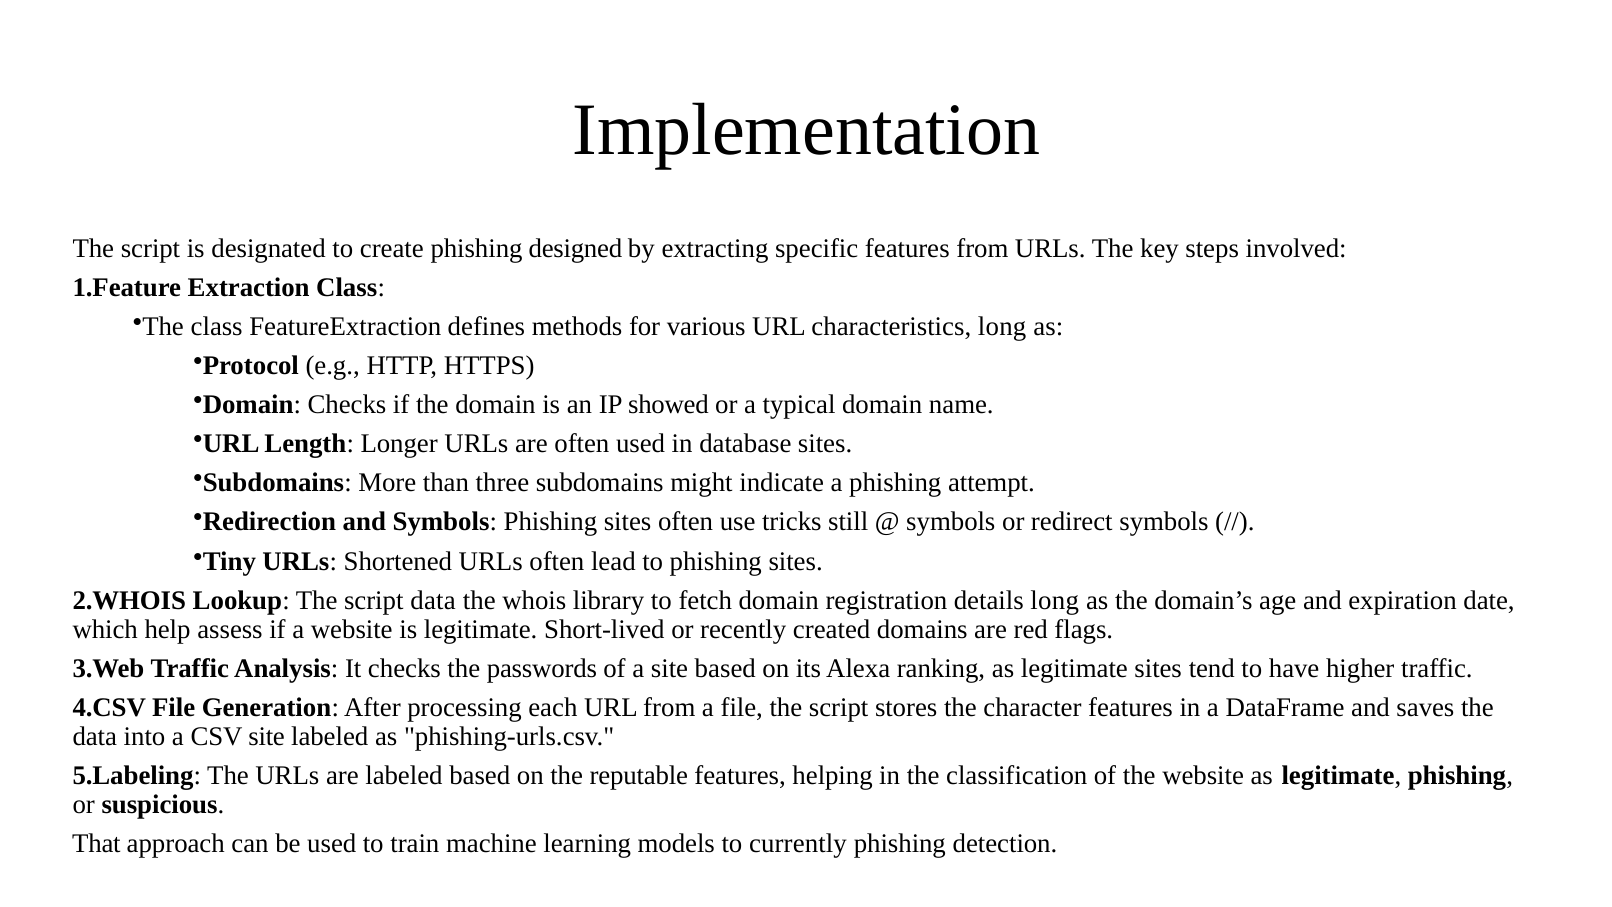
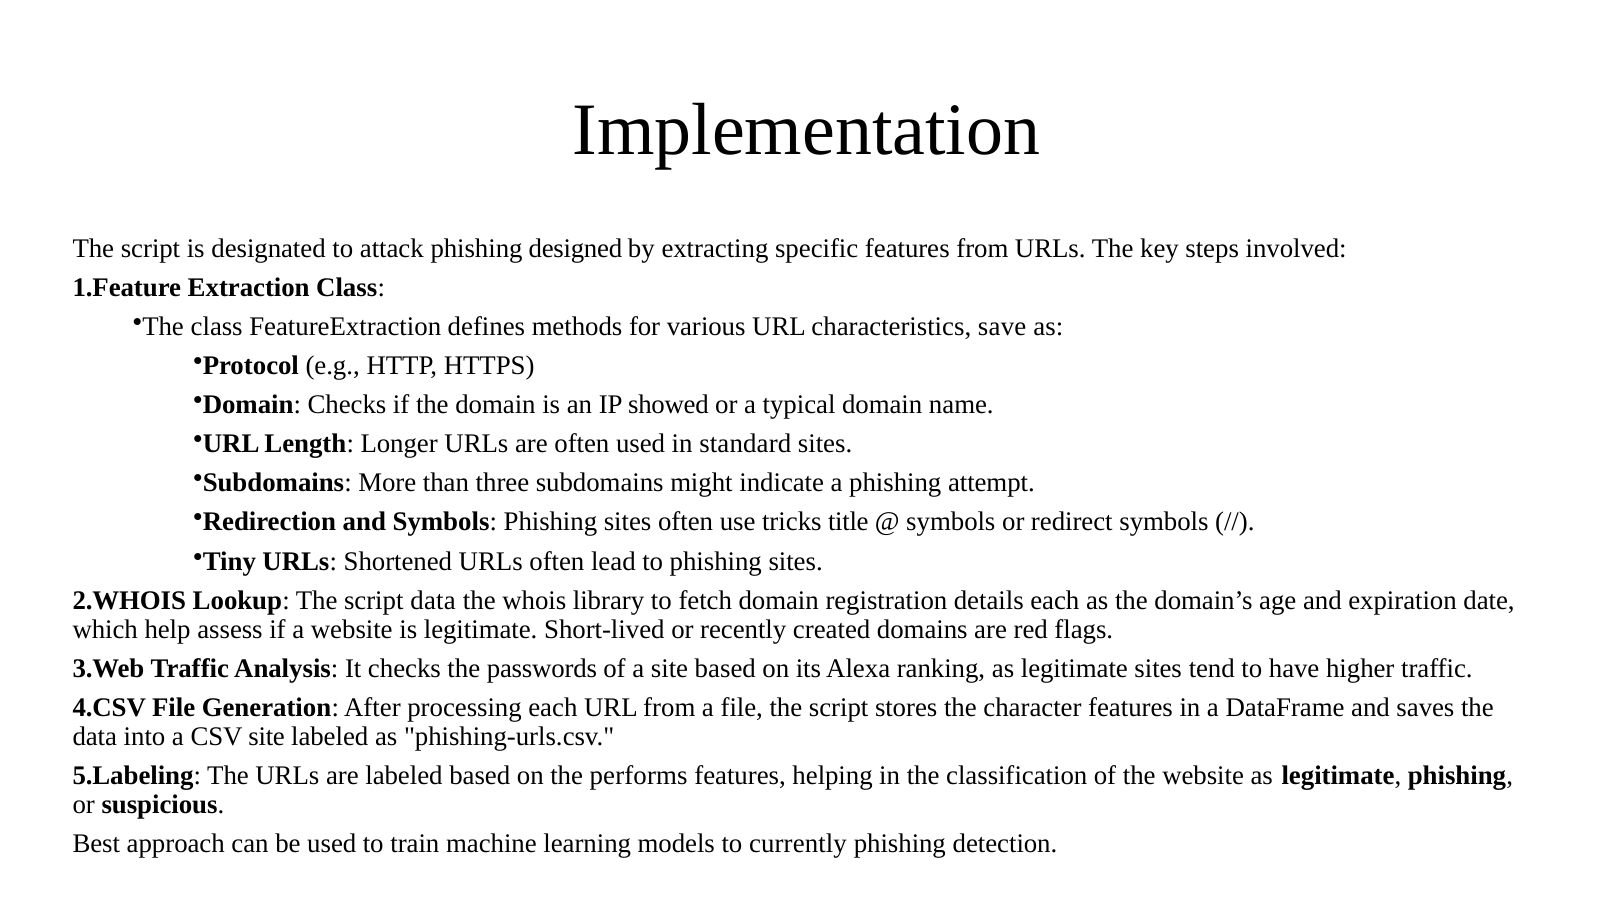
create: create -> attack
characteristics long: long -> save
database: database -> standard
still: still -> title
details long: long -> each
reputable: reputable -> performs
That: That -> Best
